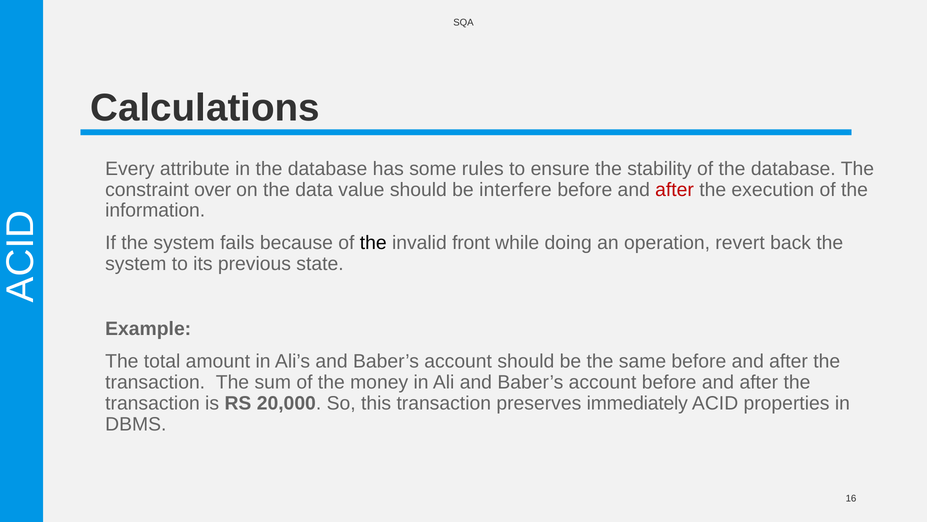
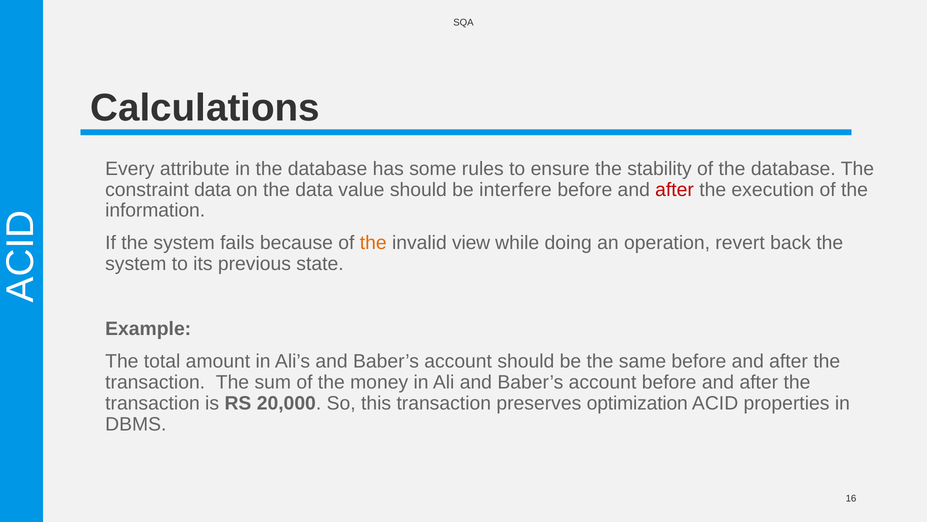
constraint over: over -> data
the at (373, 243) colour: black -> orange
front: front -> view
immediately: immediately -> optimization
